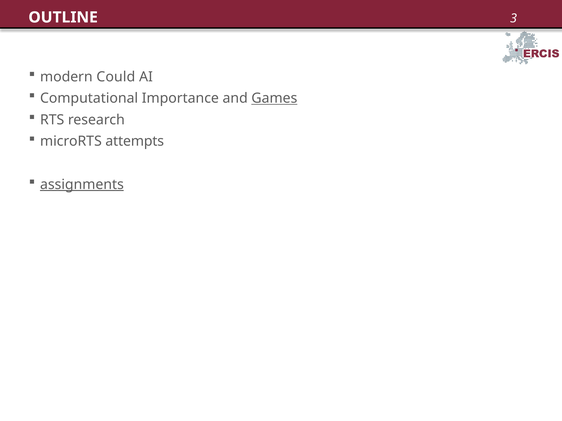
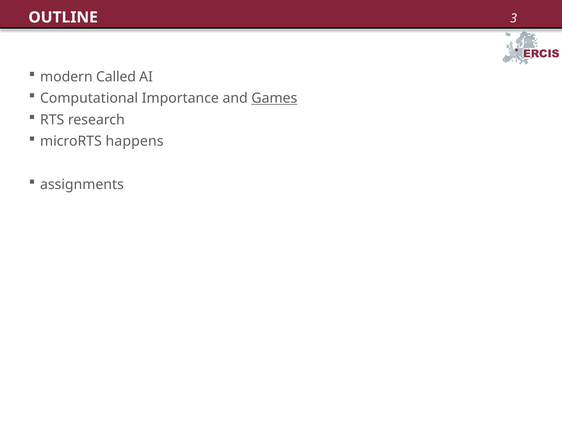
Could: Could -> Called
attempts: attempts -> happens
assignments underline: present -> none
